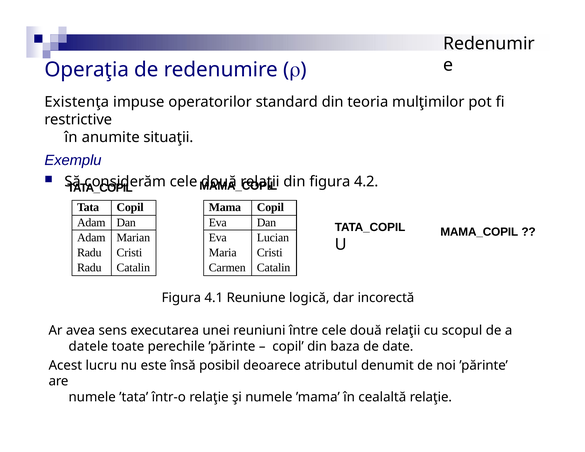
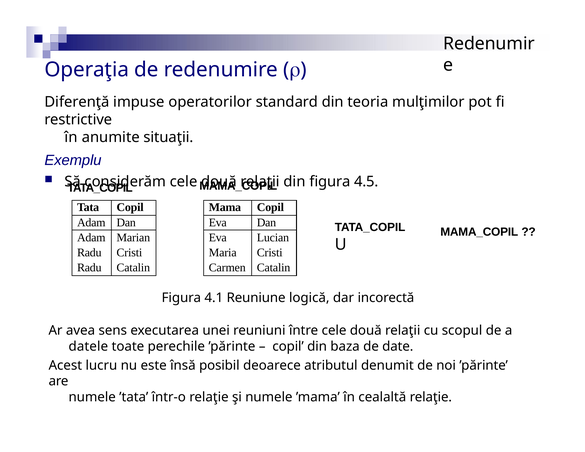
Existenţa: Existenţa -> Diferenţă
4.2: 4.2 -> 4.5
